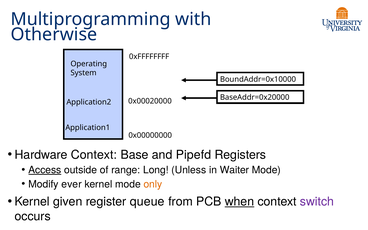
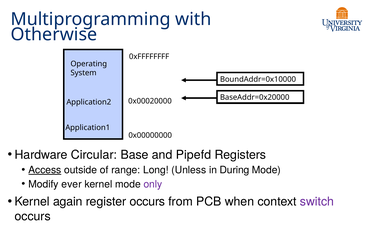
Hardware Context: Context -> Circular
Waiter: Waiter -> During
only colour: orange -> purple
given: given -> again
register queue: queue -> occurs
when underline: present -> none
